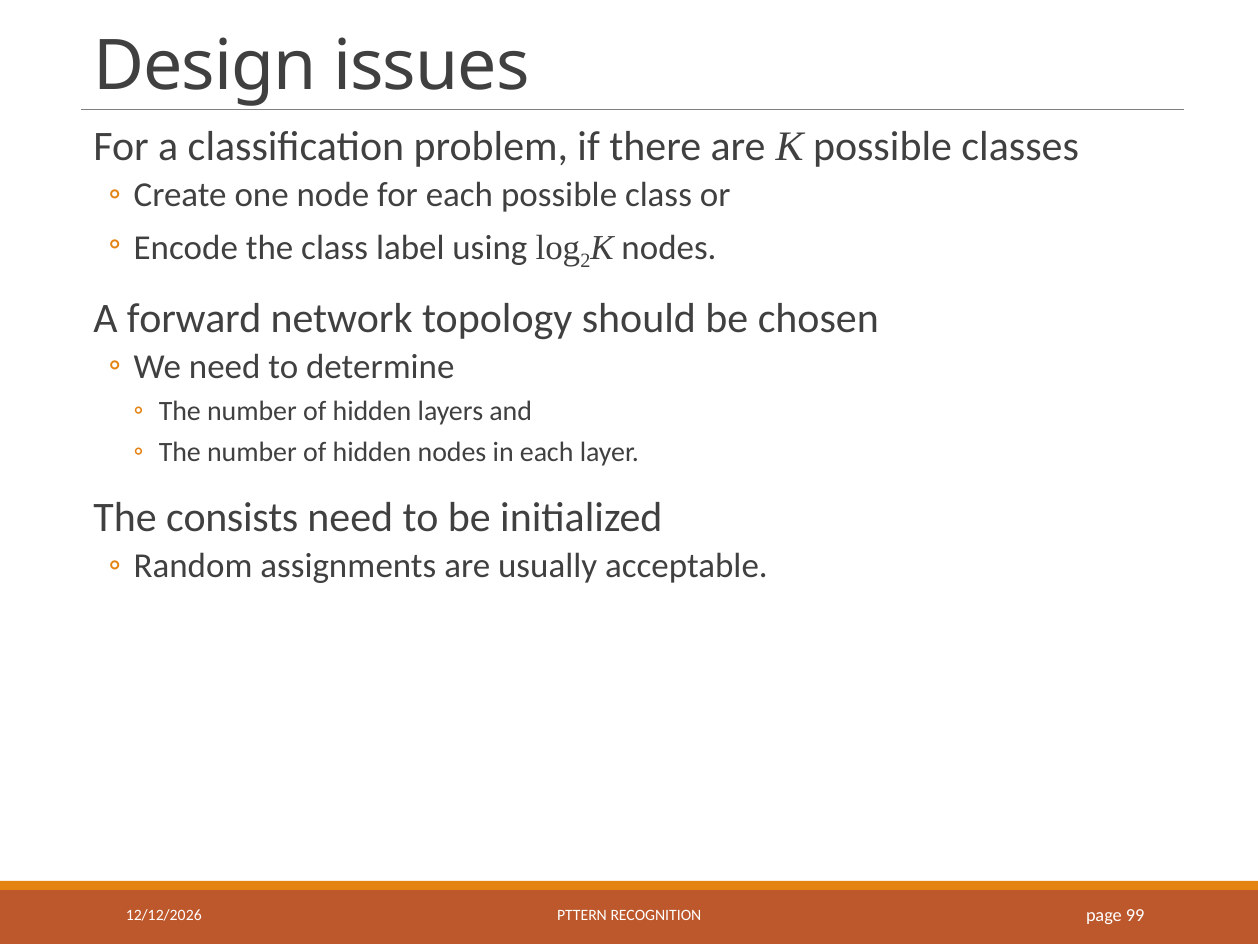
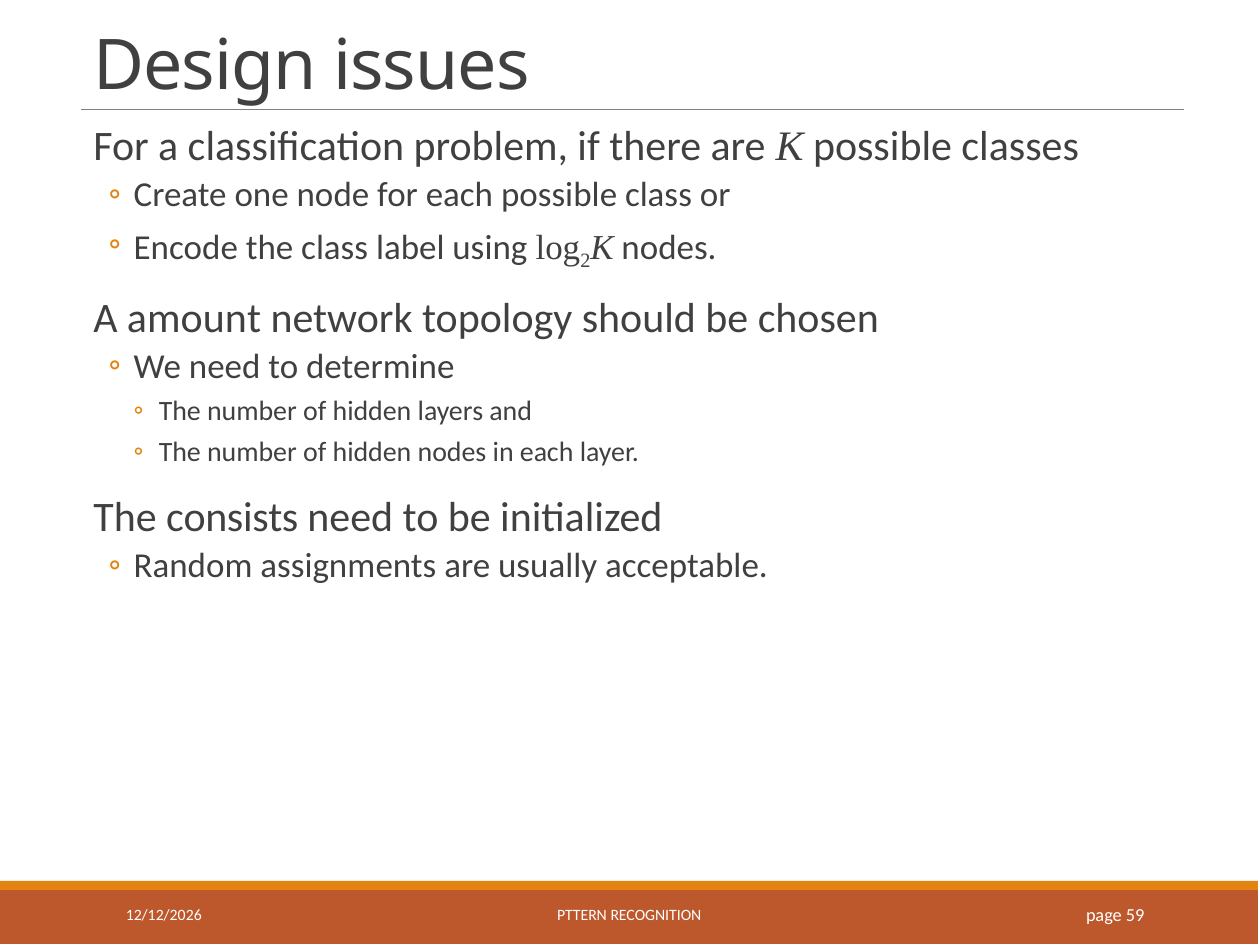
forward: forward -> amount
99: 99 -> 59
